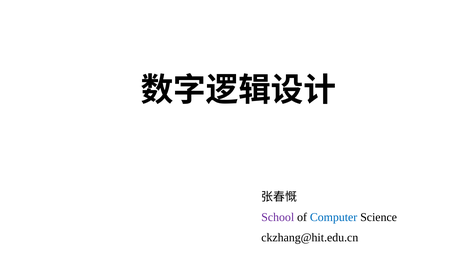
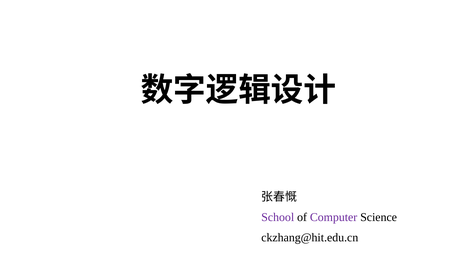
Computer colour: blue -> purple
